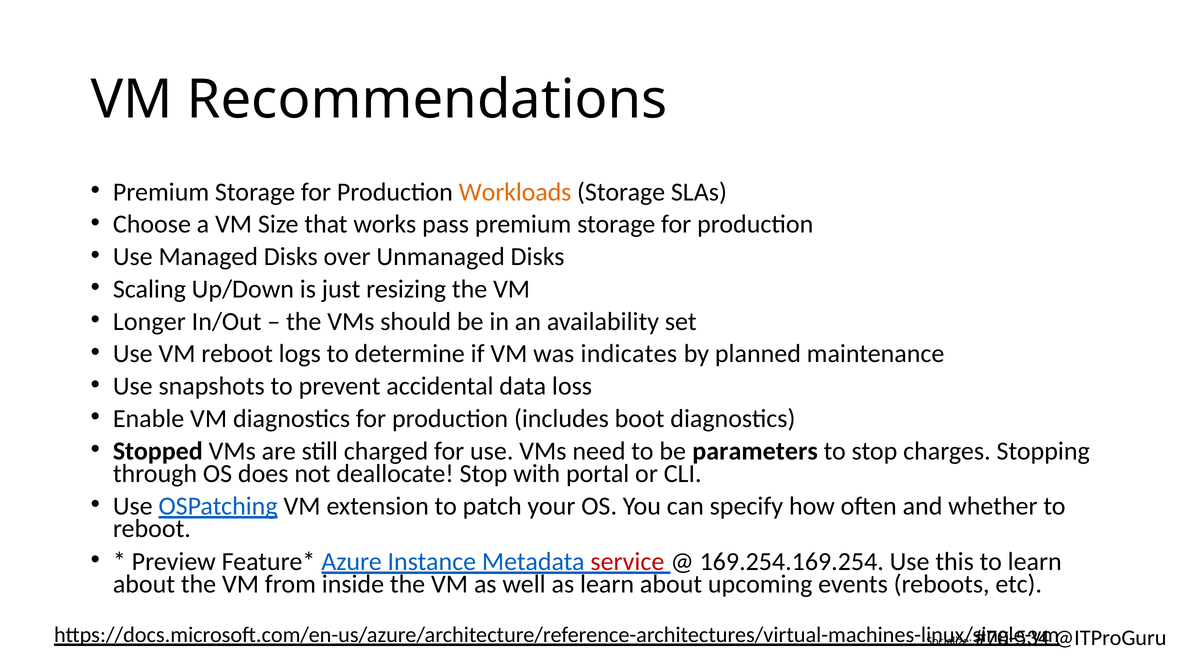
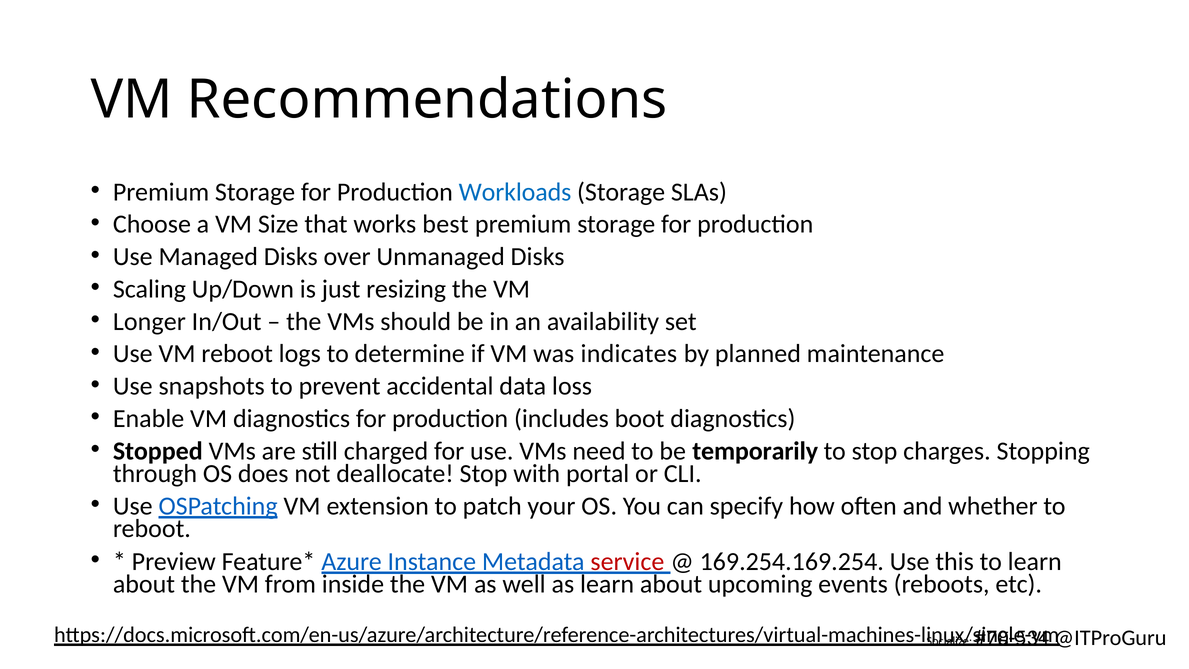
Workloads colour: orange -> blue
pass: pass -> best
parameters: parameters -> temporarily
